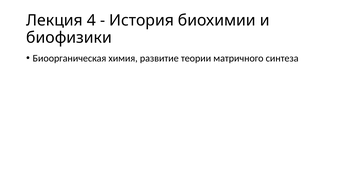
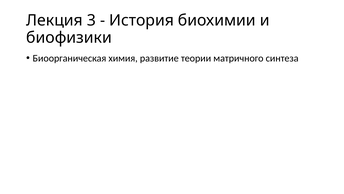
4: 4 -> 3
